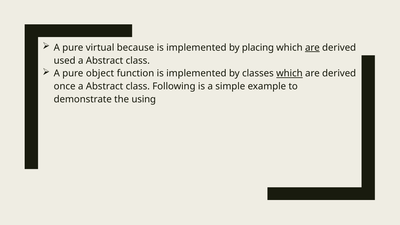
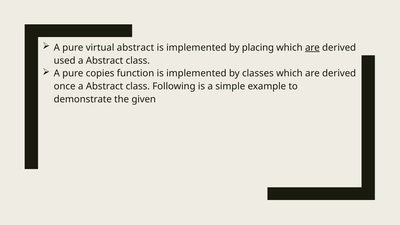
virtual because: because -> abstract
object: object -> copies
which at (289, 73) underline: present -> none
using: using -> given
